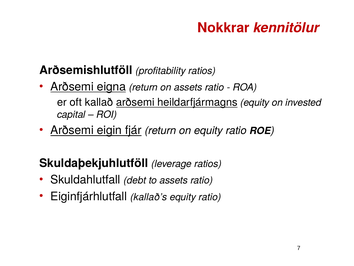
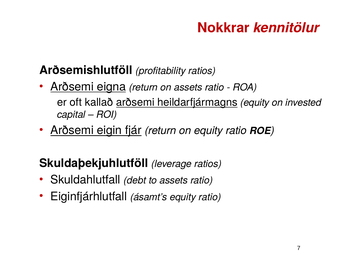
kallað’s: kallað’s -> ásamt’s
